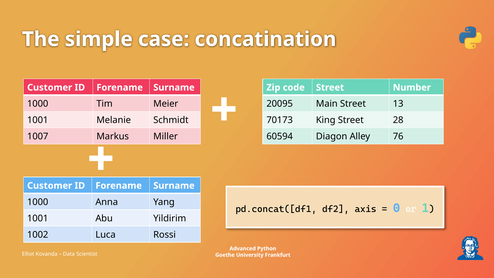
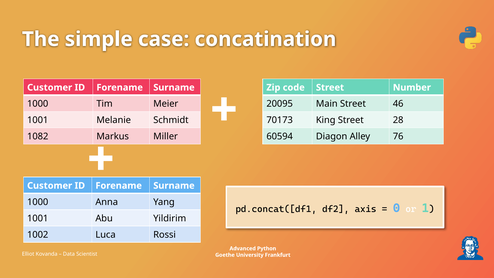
13: 13 -> 46
1007: 1007 -> 1082
